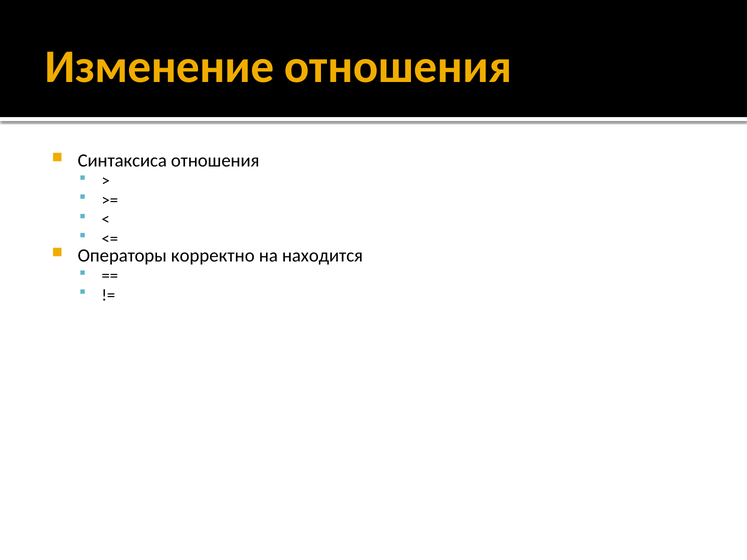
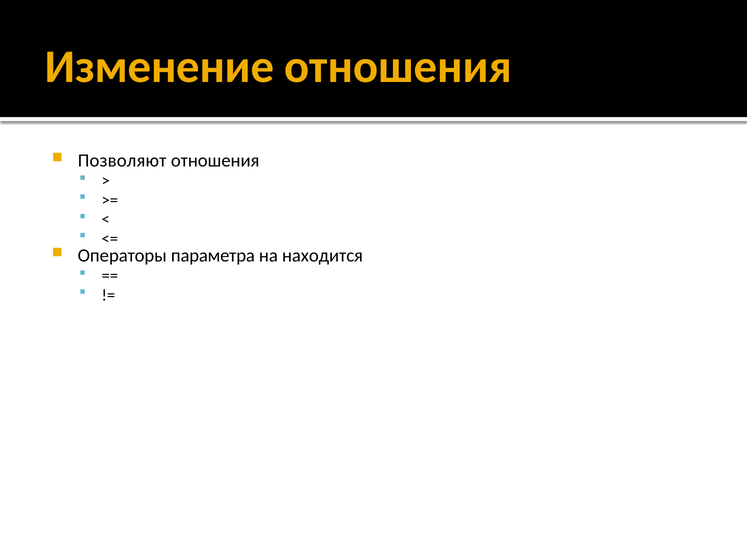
Синтаксиса: Синтаксиса -> Позволяют
корректно: корректно -> параметра
